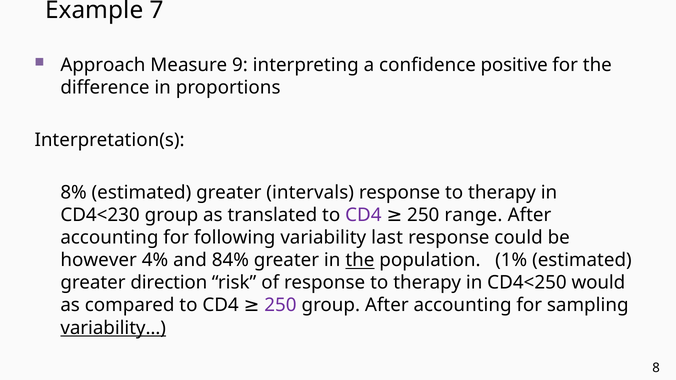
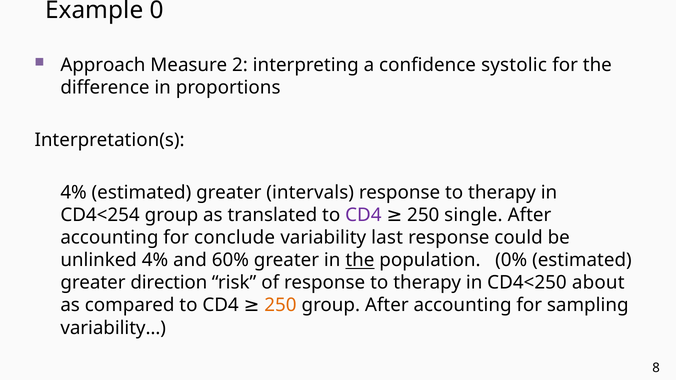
7: 7 -> 0
9: 9 -> 2
positive: positive -> systolic
8% at (74, 193): 8% -> 4%
CD4<230: CD4<230 -> CD4<254
range: range -> single
following: following -> conclude
however: however -> unlinked
84%: 84% -> 60%
1%: 1% -> 0%
would: would -> about
250 at (280, 306) colour: purple -> orange
variability… underline: present -> none
